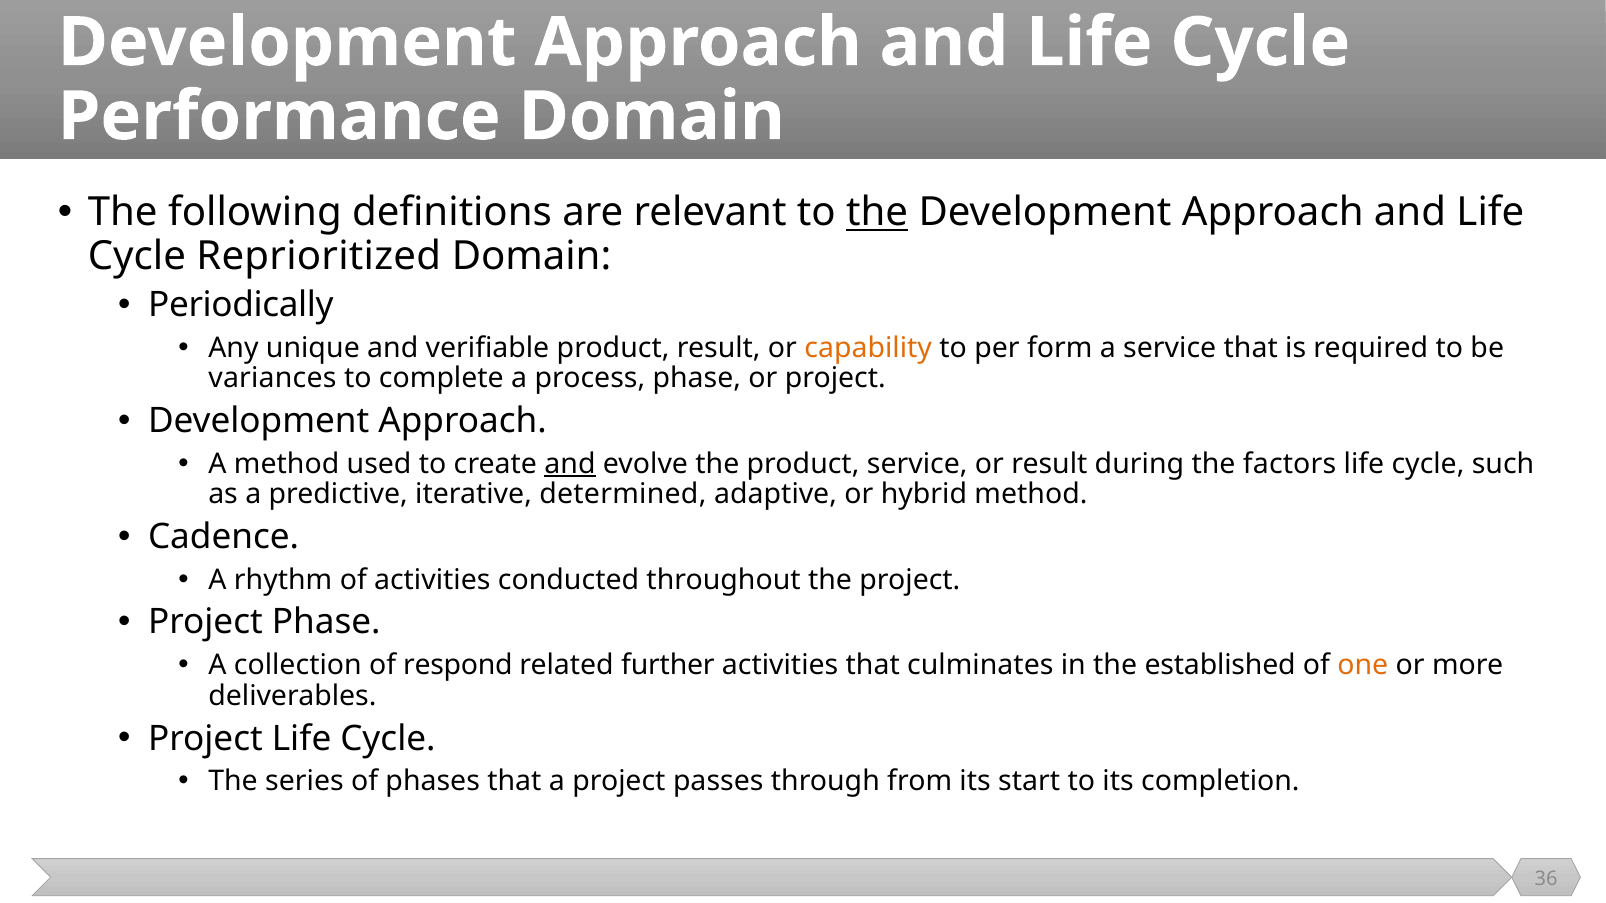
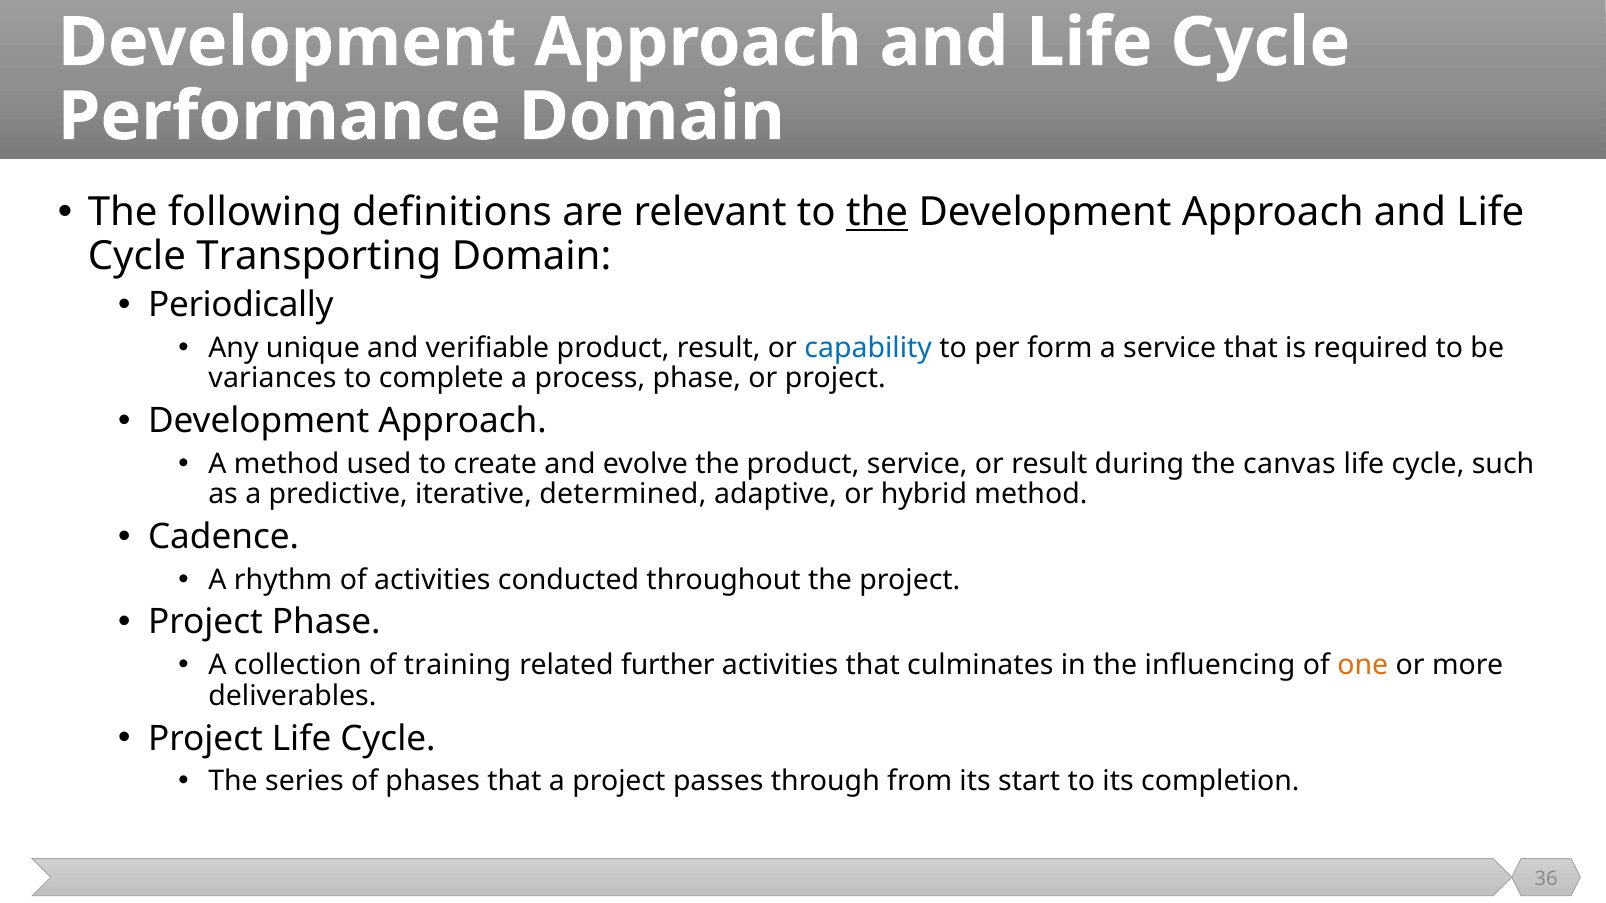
Reprioritized: Reprioritized -> Transporting
capability colour: orange -> blue
and at (570, 464) underline: present -> none
factors: factors -> canvas
respond: respond -> training
established: established -> influencing
